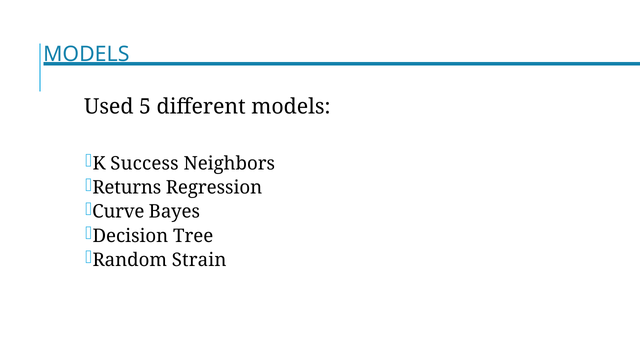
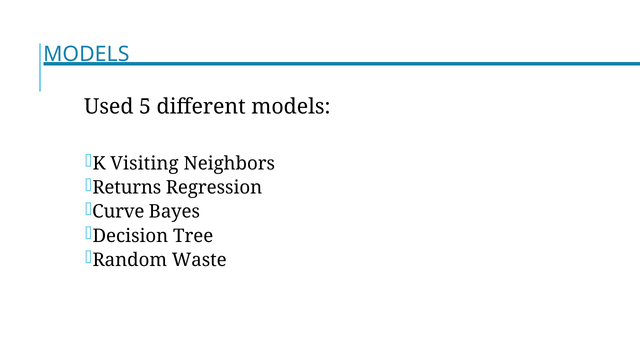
Success: Success -> Visiting
Strain: Strain -> Waste
